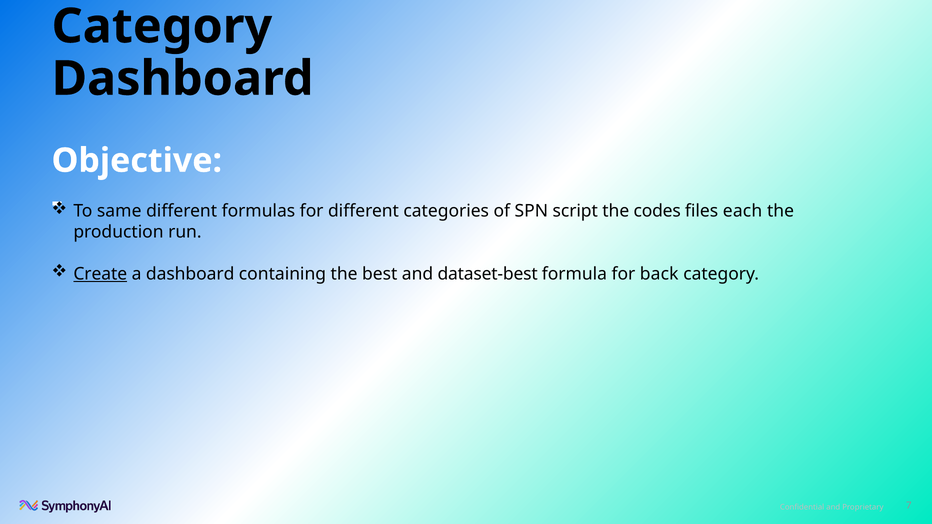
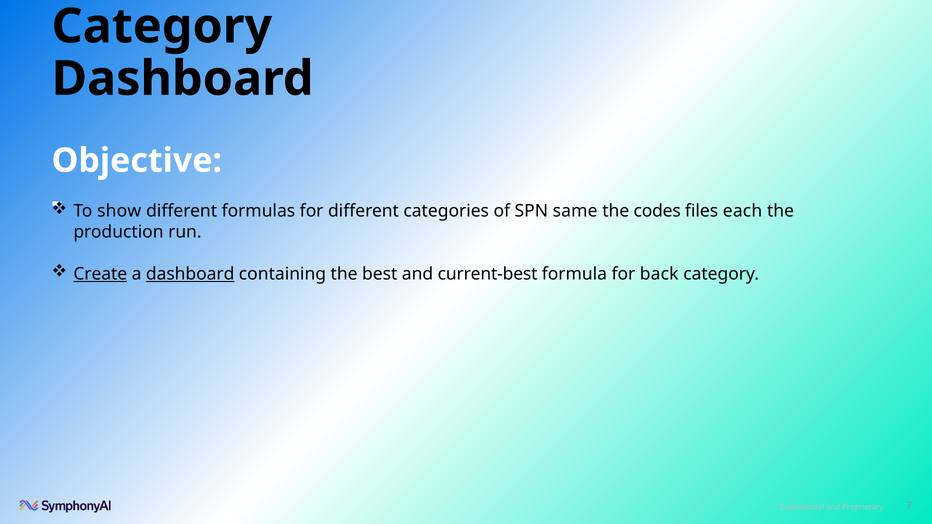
same: same -> show
script: script -> same
dashboard at (190, 274) underline: none -> present
dataset-best: dataset-best -> current-best
